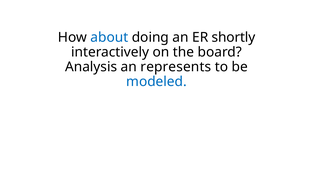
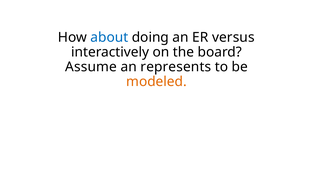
shortly: shortly -> versus
Analysis: Analysis -> Assume
modeled colour: blue -> orange
